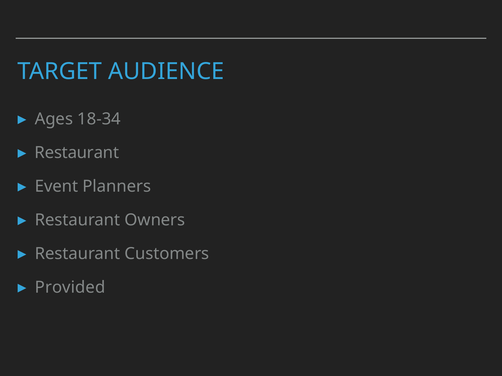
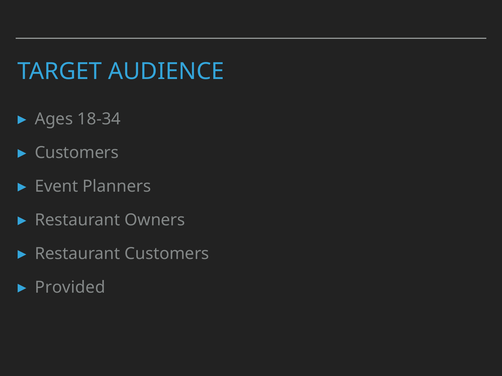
Restaurant at (77, 153): Restaurant -> Customers
